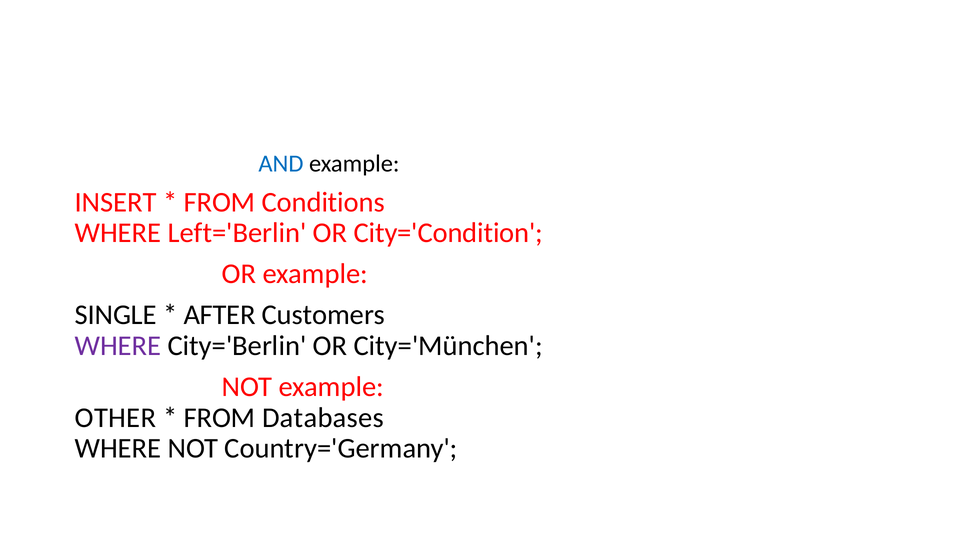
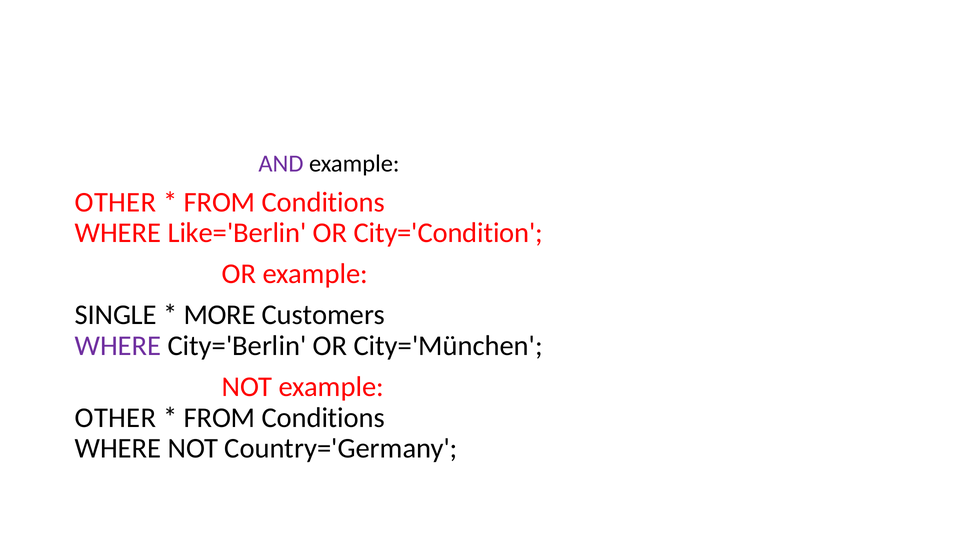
AND colour: blue -> purple
INSERT at (116, 202): INSERT -> OTHER
Left='Berlin: Left='Berlin -> Like='Berlin
AFTER: AFTER -> MORE
Databases at (323, 418): Databases -> Conditions
